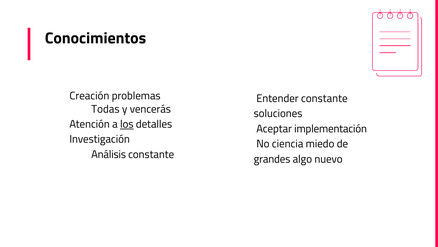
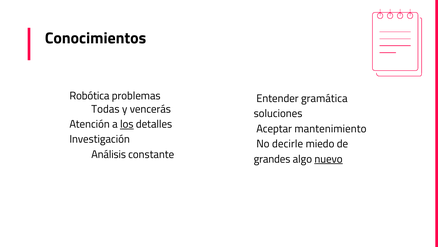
Creación: Creación -> Robótica
Entender constante: constante -> gramática
implementación: implementación -> mantenimiento
ciencia: ciencia -> decirle
nuevo underline: none -> present
